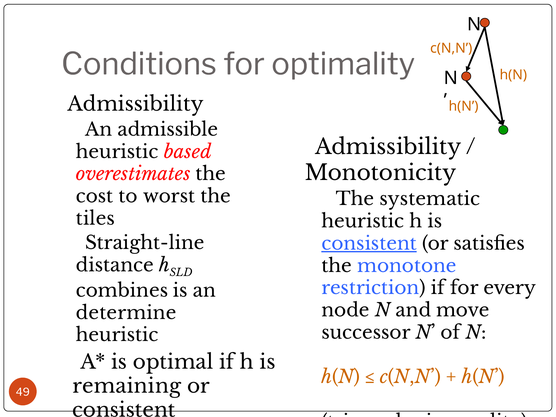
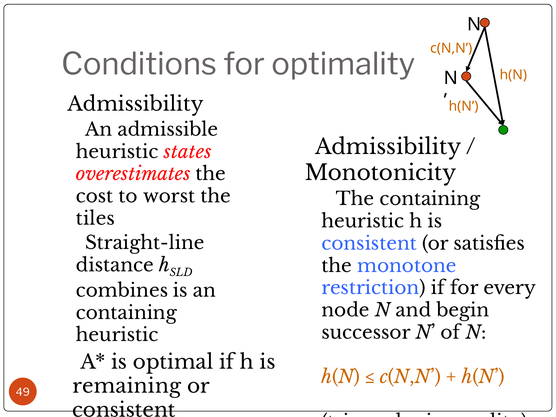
based: based -> states
The systematic: systematic -> containing
consistent at (369, 244) underline: present -> none
move: move -> begin
determine at (126, 313): determine -> containing
